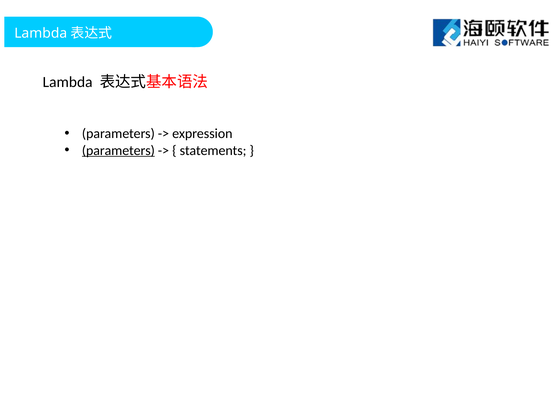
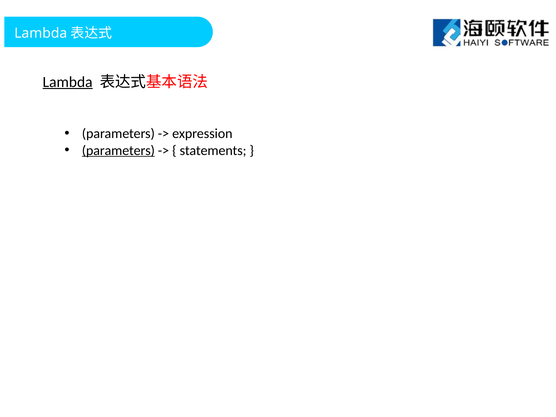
Lambda underline: none -> present
